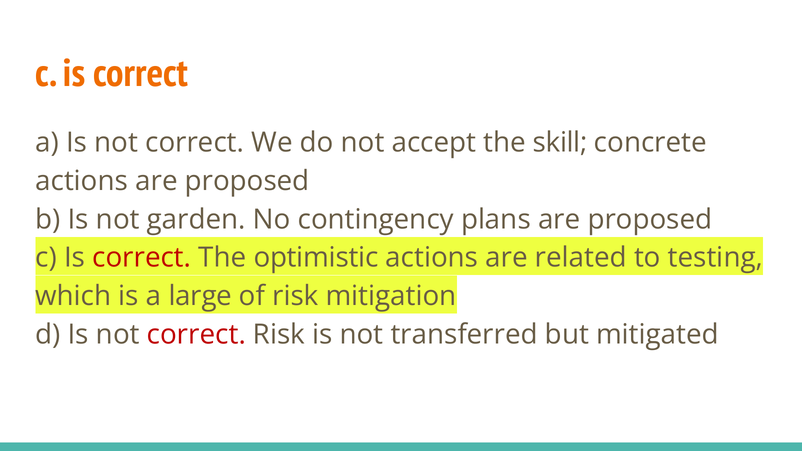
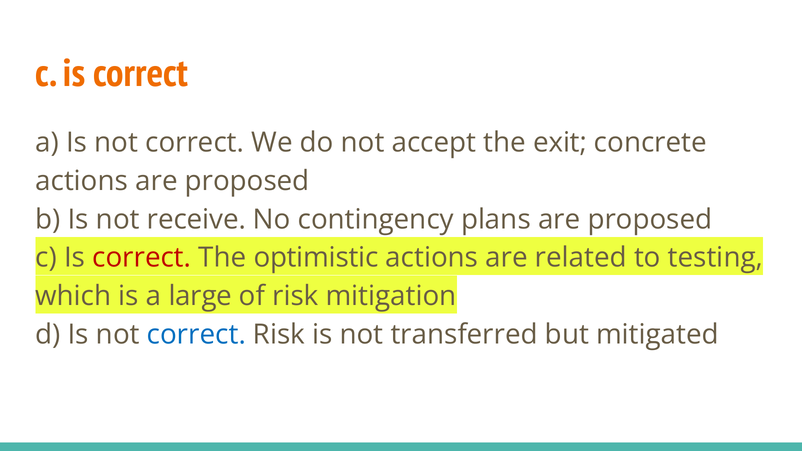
skill: skill -> exit
garden: garden -> receive
correct at (196, 335) colour: red -> blue
